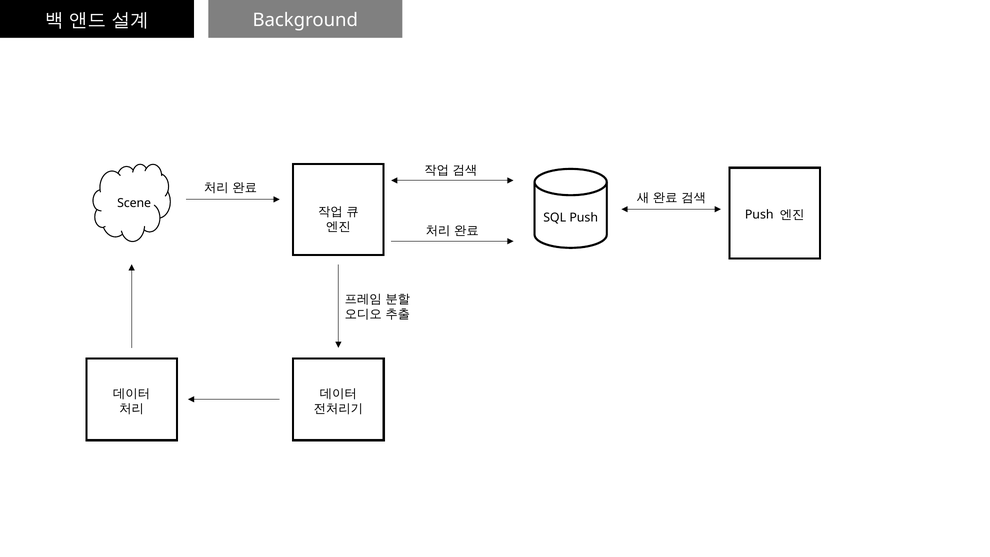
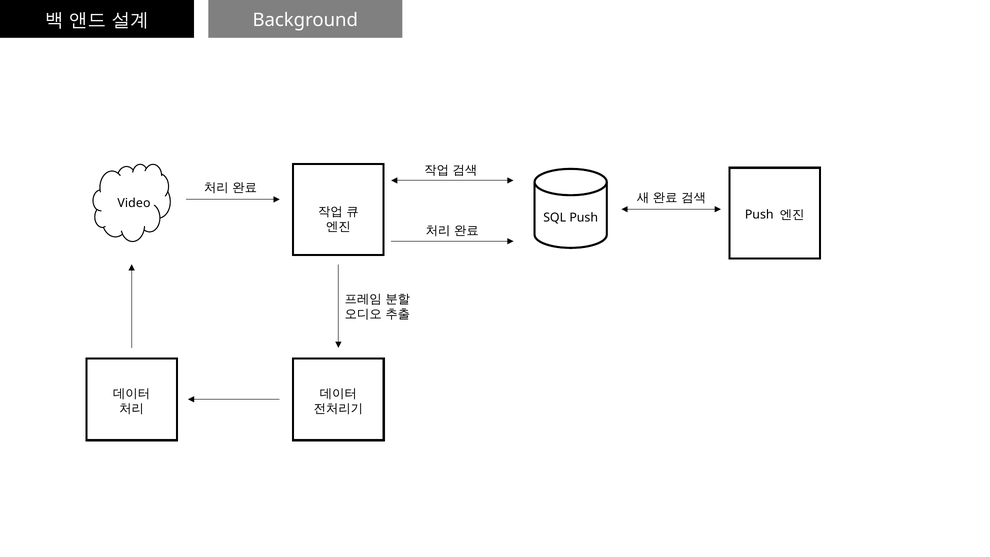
Scene: Scene -> Video
